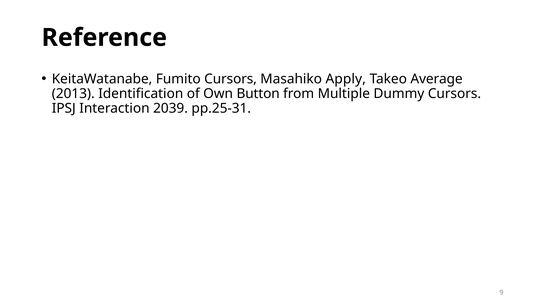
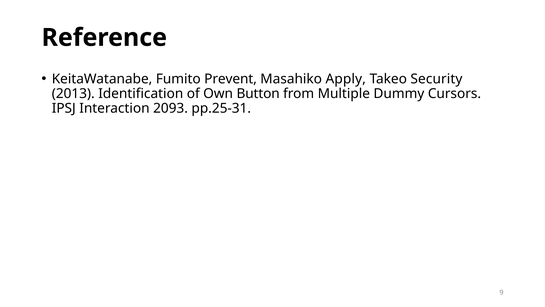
Fumito Cursors: Cursors -> Prevent
Average: Average -> Security
2039: 2039 -> 2093
